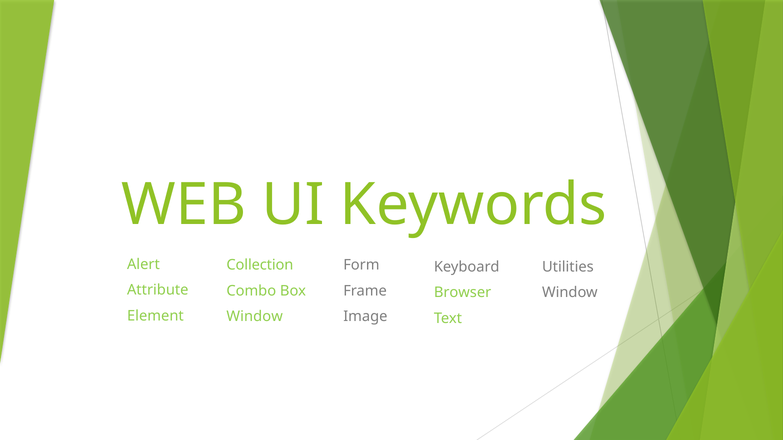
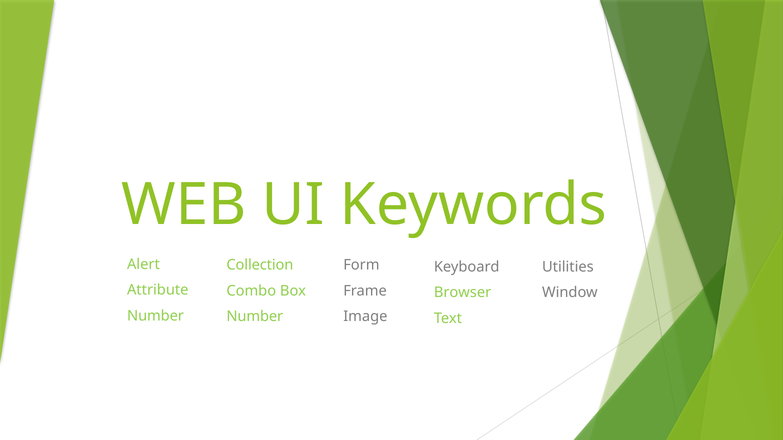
Element at (155, 316): Element -> Number
Window at (255, 317): Window -> Number
